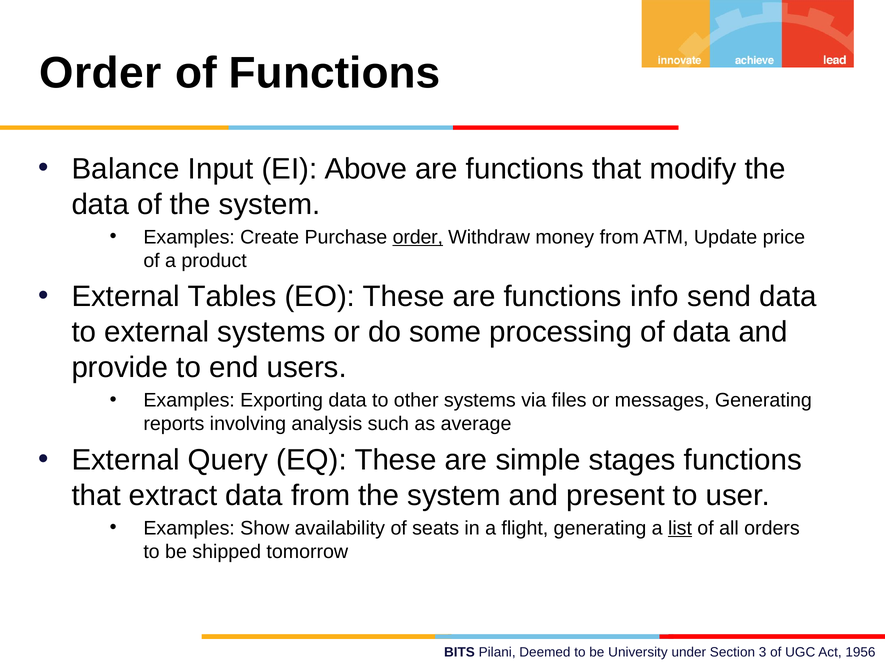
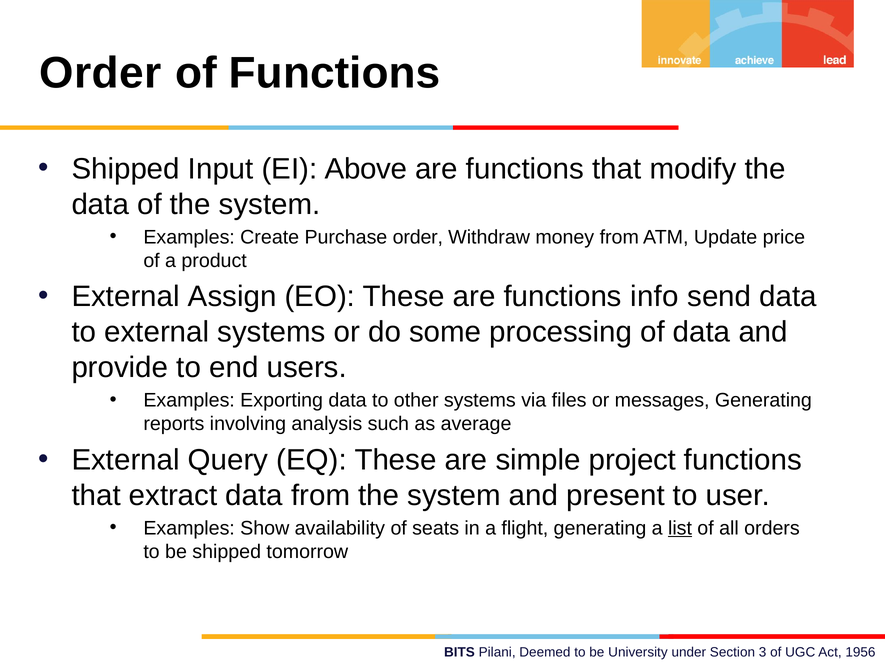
Balance at (126, 169): Balance -> Shipped
order at (418, 237) underline: present -> none
Tables: Tables -> Assign
stages: stages -> project
